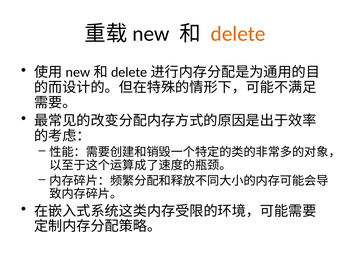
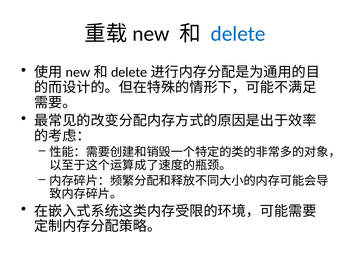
delete colour: orange -> blue
